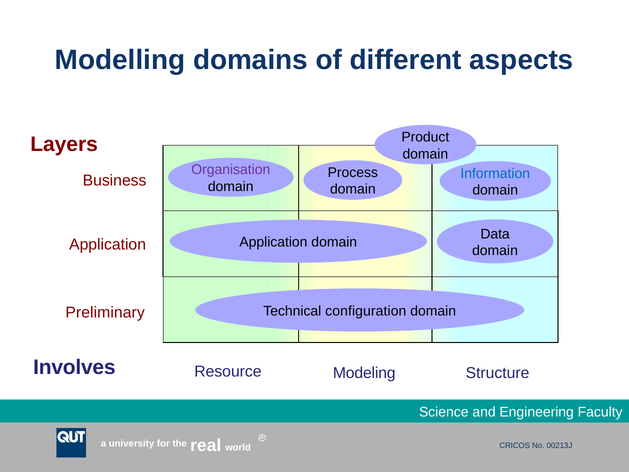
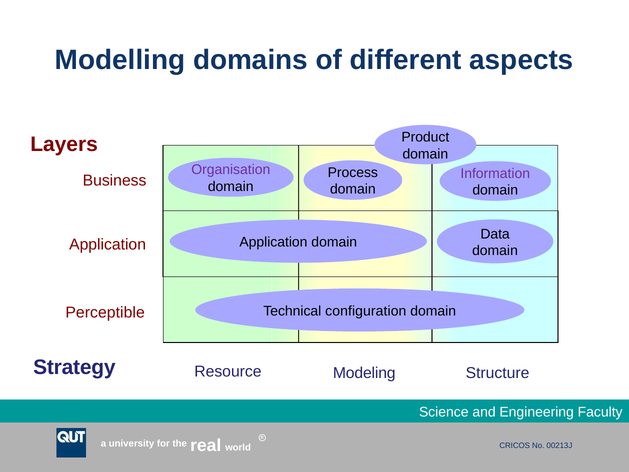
Information colour: blue -> purple
Preliminary: Preliminary -> Perceptible
Involves: Involves -> Strategy
